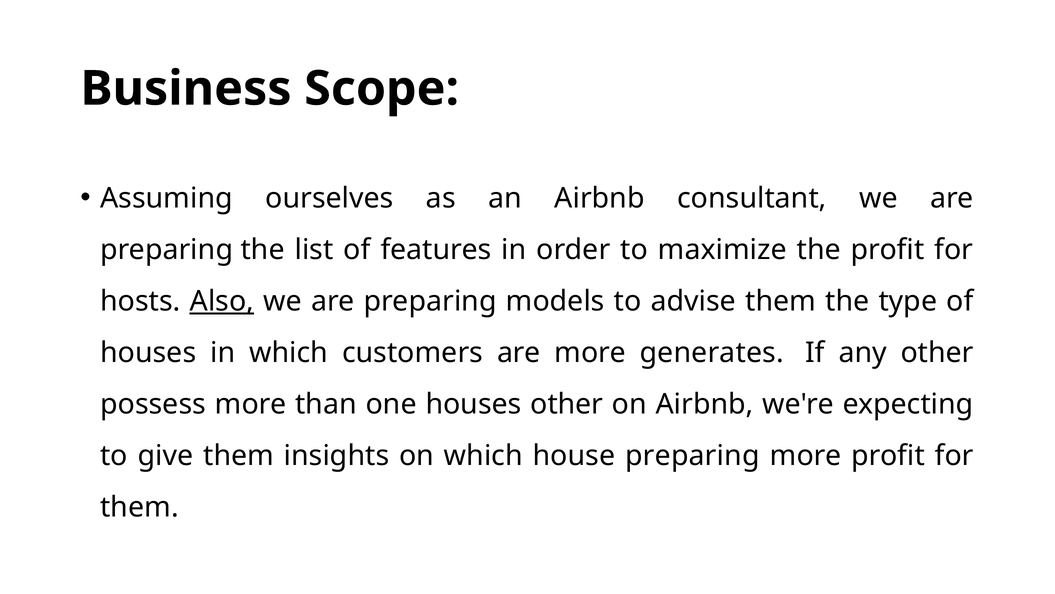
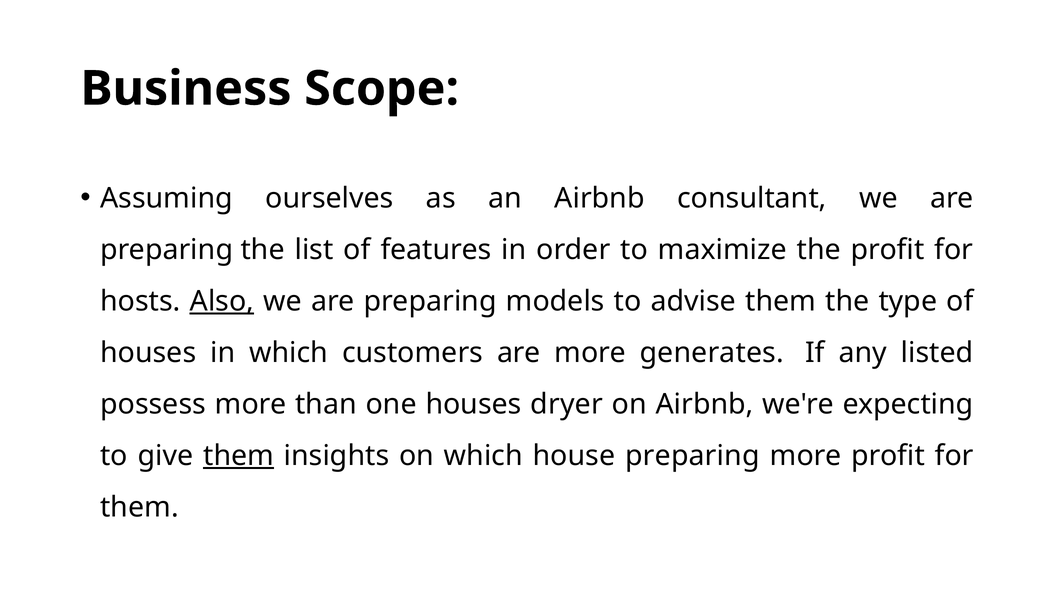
any other: other -> listed
houses other: other -> dryer
them at (239, 455) underline: none -> present
